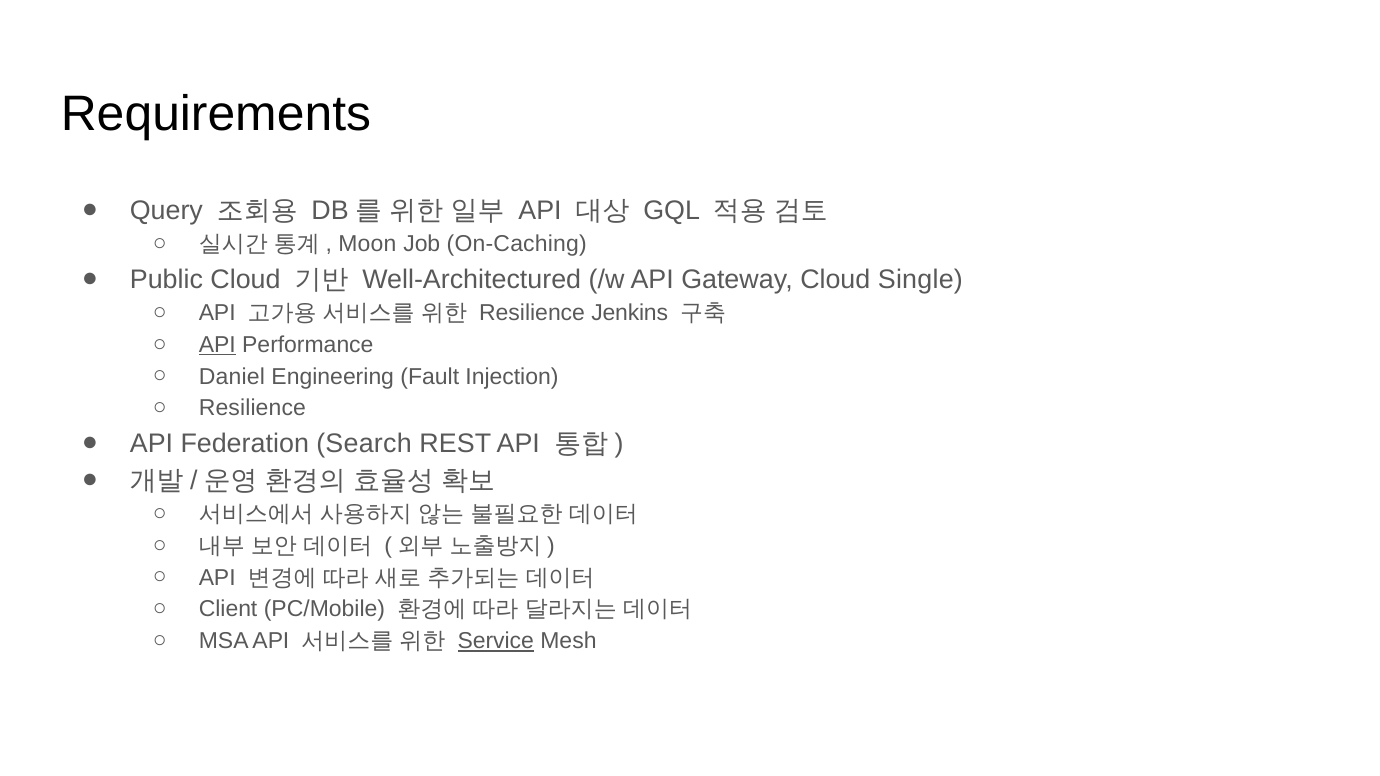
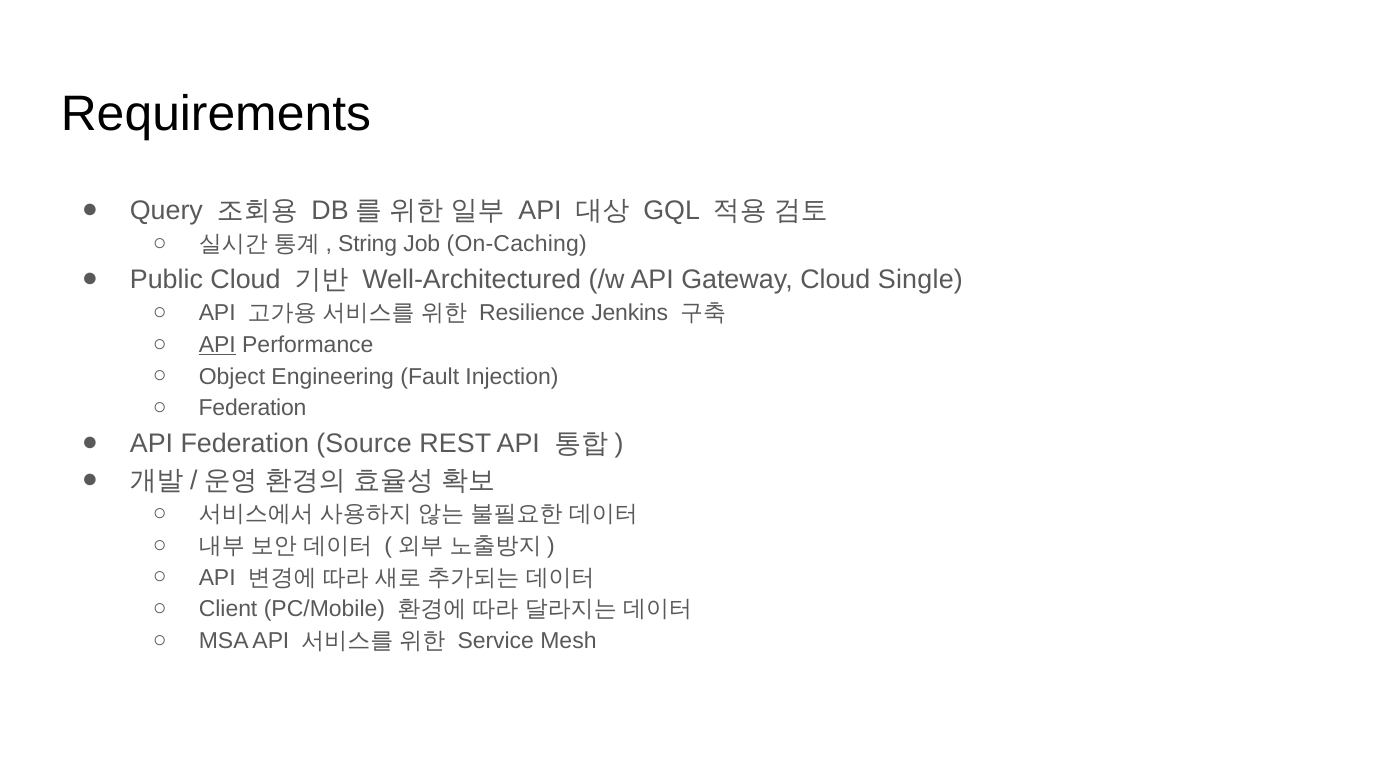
Moon: Moon -> String
Daniel: Daniel -> Object
Resilience at (252, 408): Resilience -> Federation
Search: Search -> Source
Service underline: present -> none
